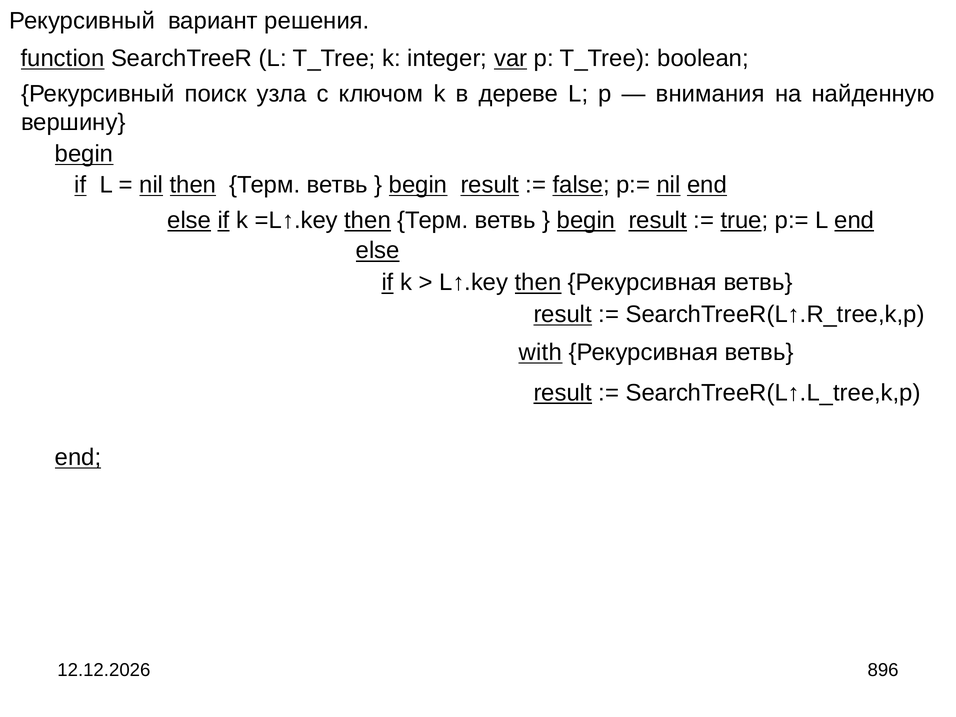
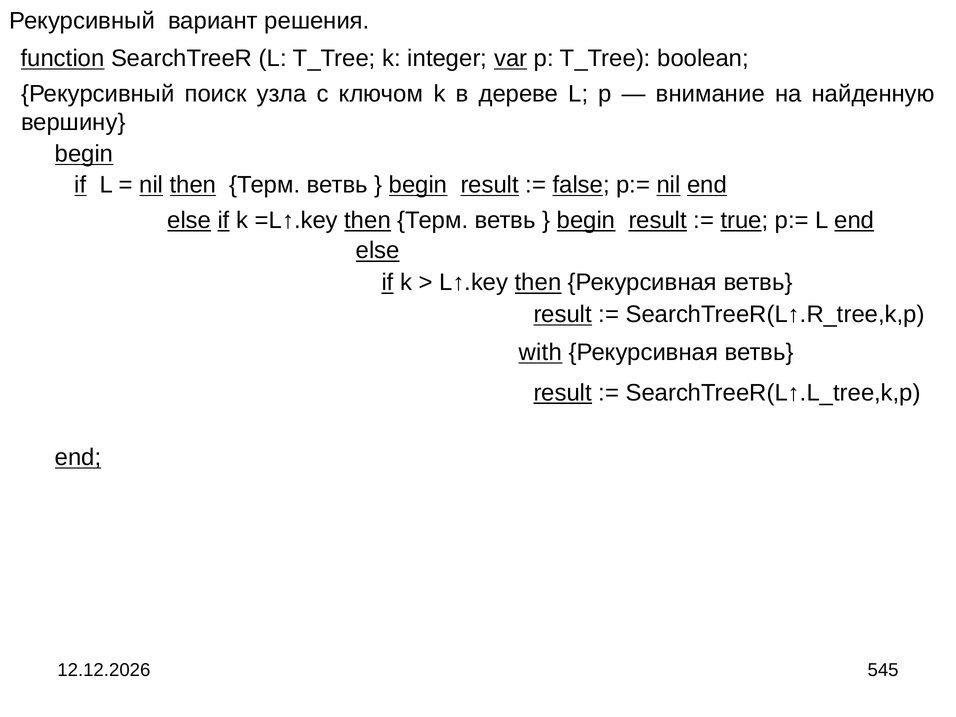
внимания: внимания -> внимание
896: 896 -> 545
